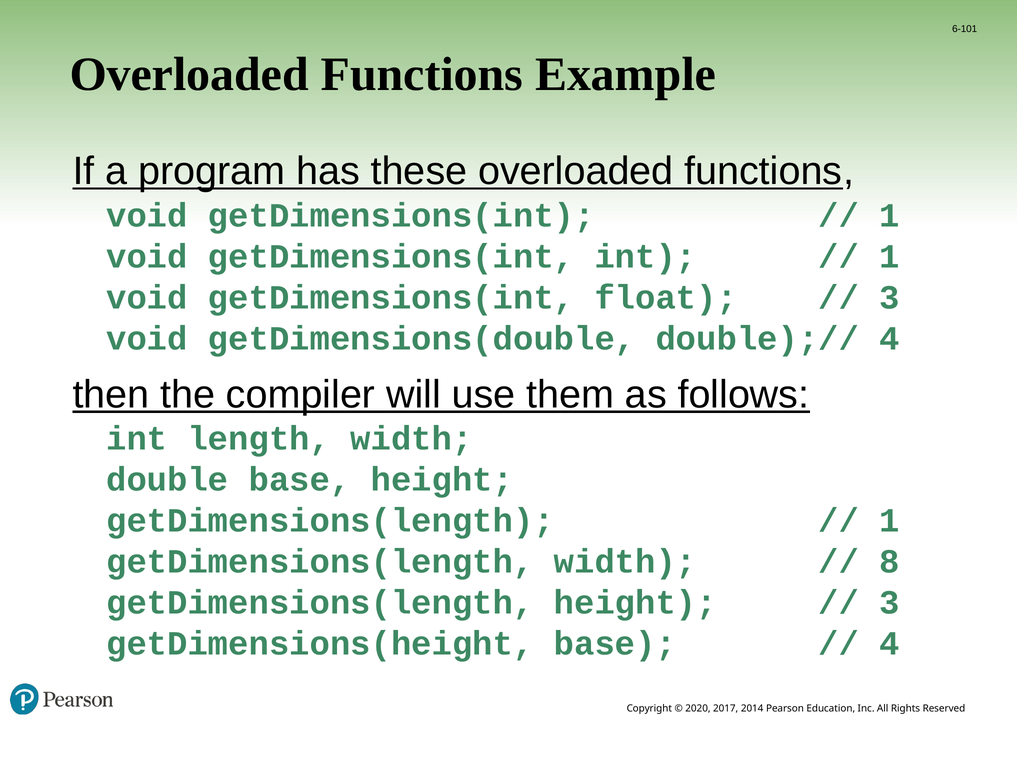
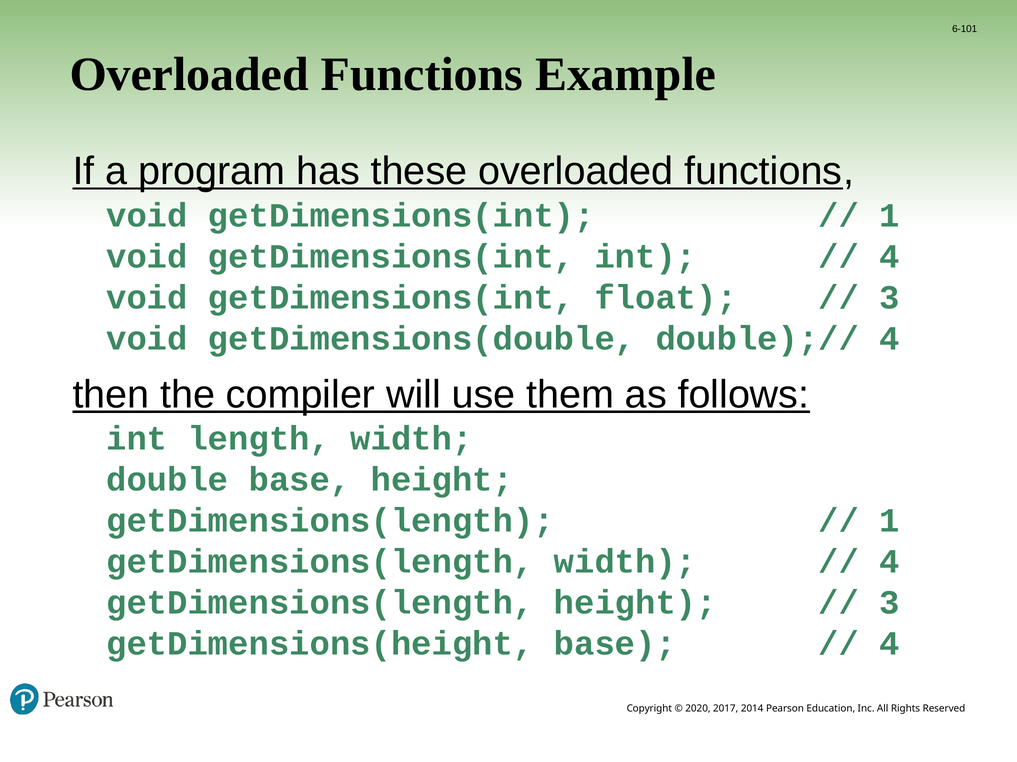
1 at (890, 257): 1 -> 4
8 at (890, 562): 8 -> 4
